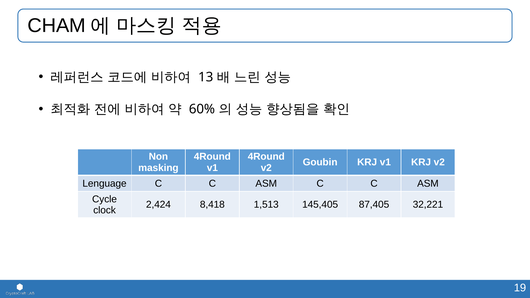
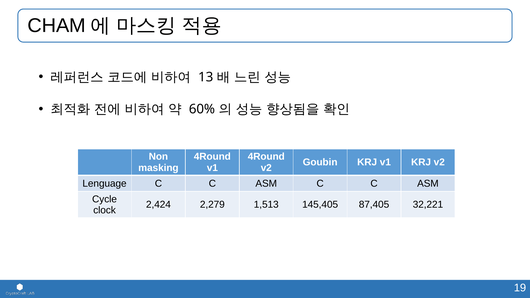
8,418: 8,418 -> 2,279
